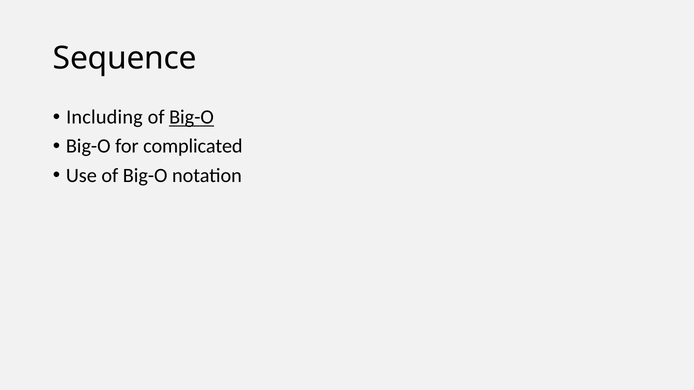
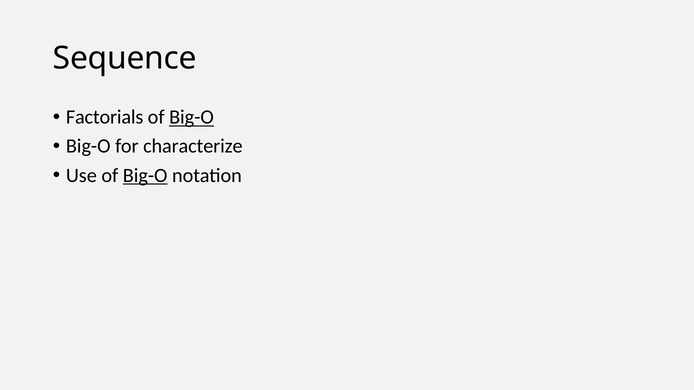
Including: Including -> Factorials
complicated: complicated -> characterize
Big-O at (145, 176) underline: none -> present
